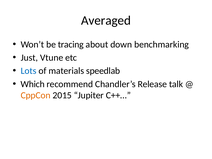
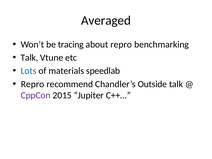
about down: down -> repro
Just at (29, 58): Just -> Talk
Which at (33, 84): Which -> Repro
Release: Release -> Outside
CppCon colour: orange -> purple
